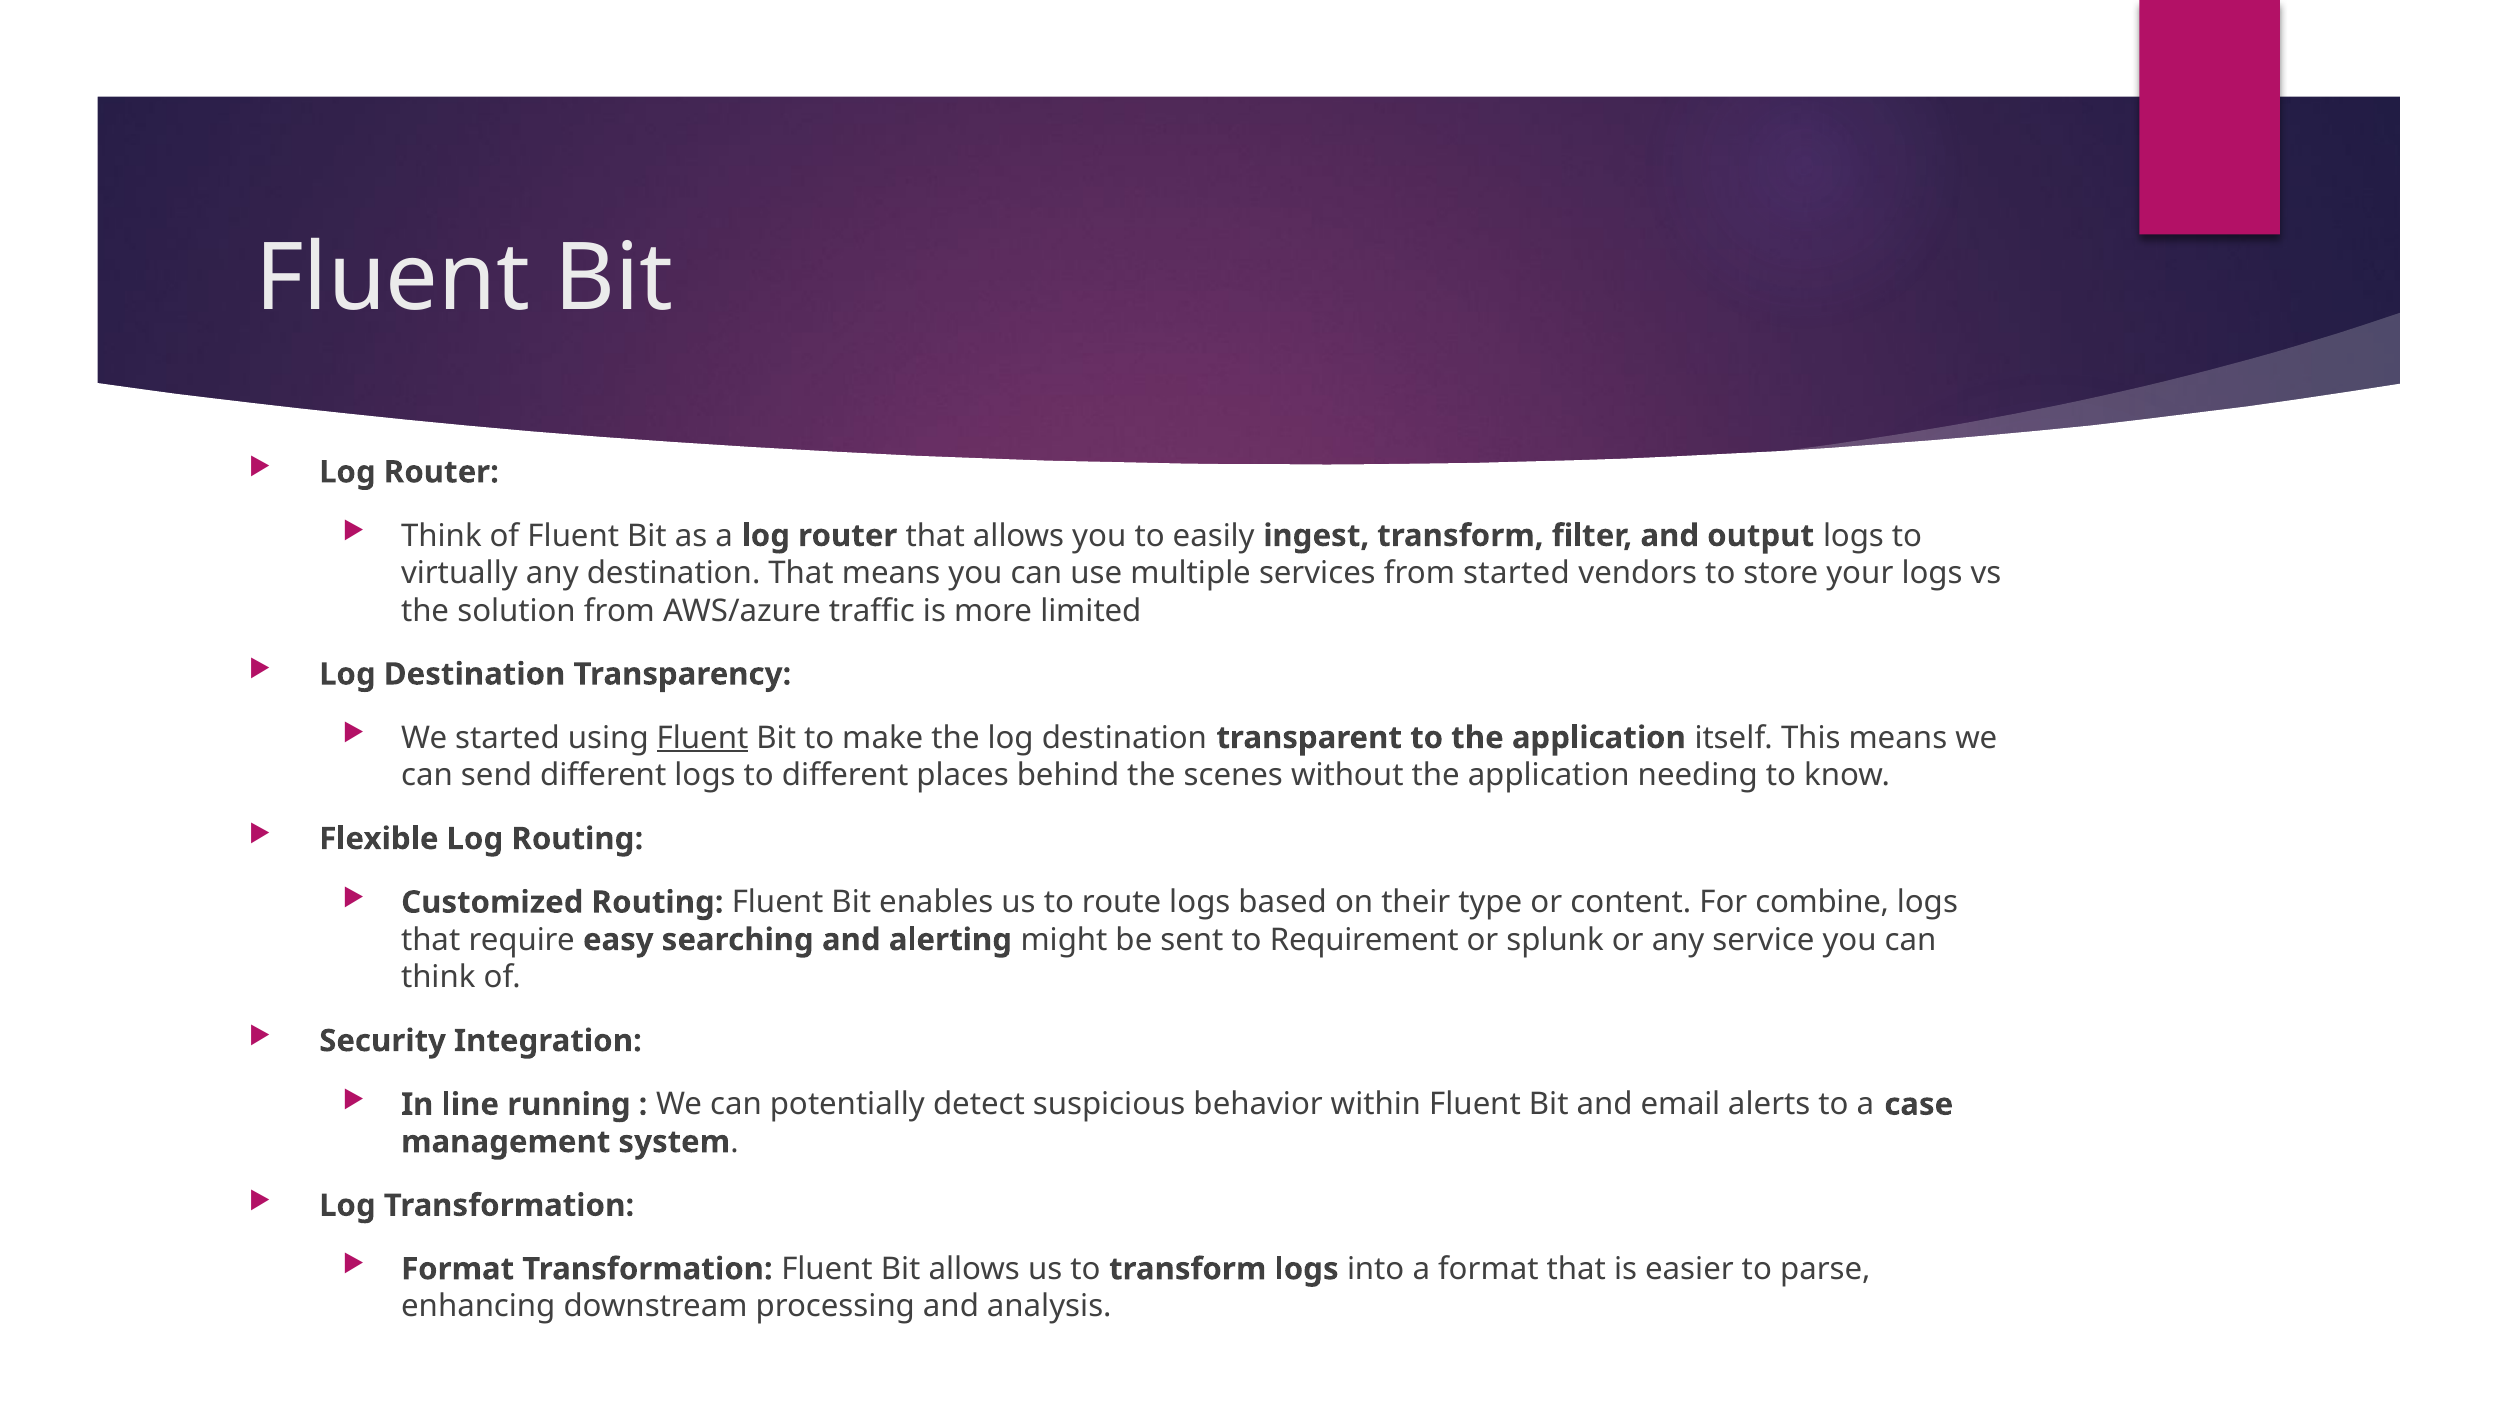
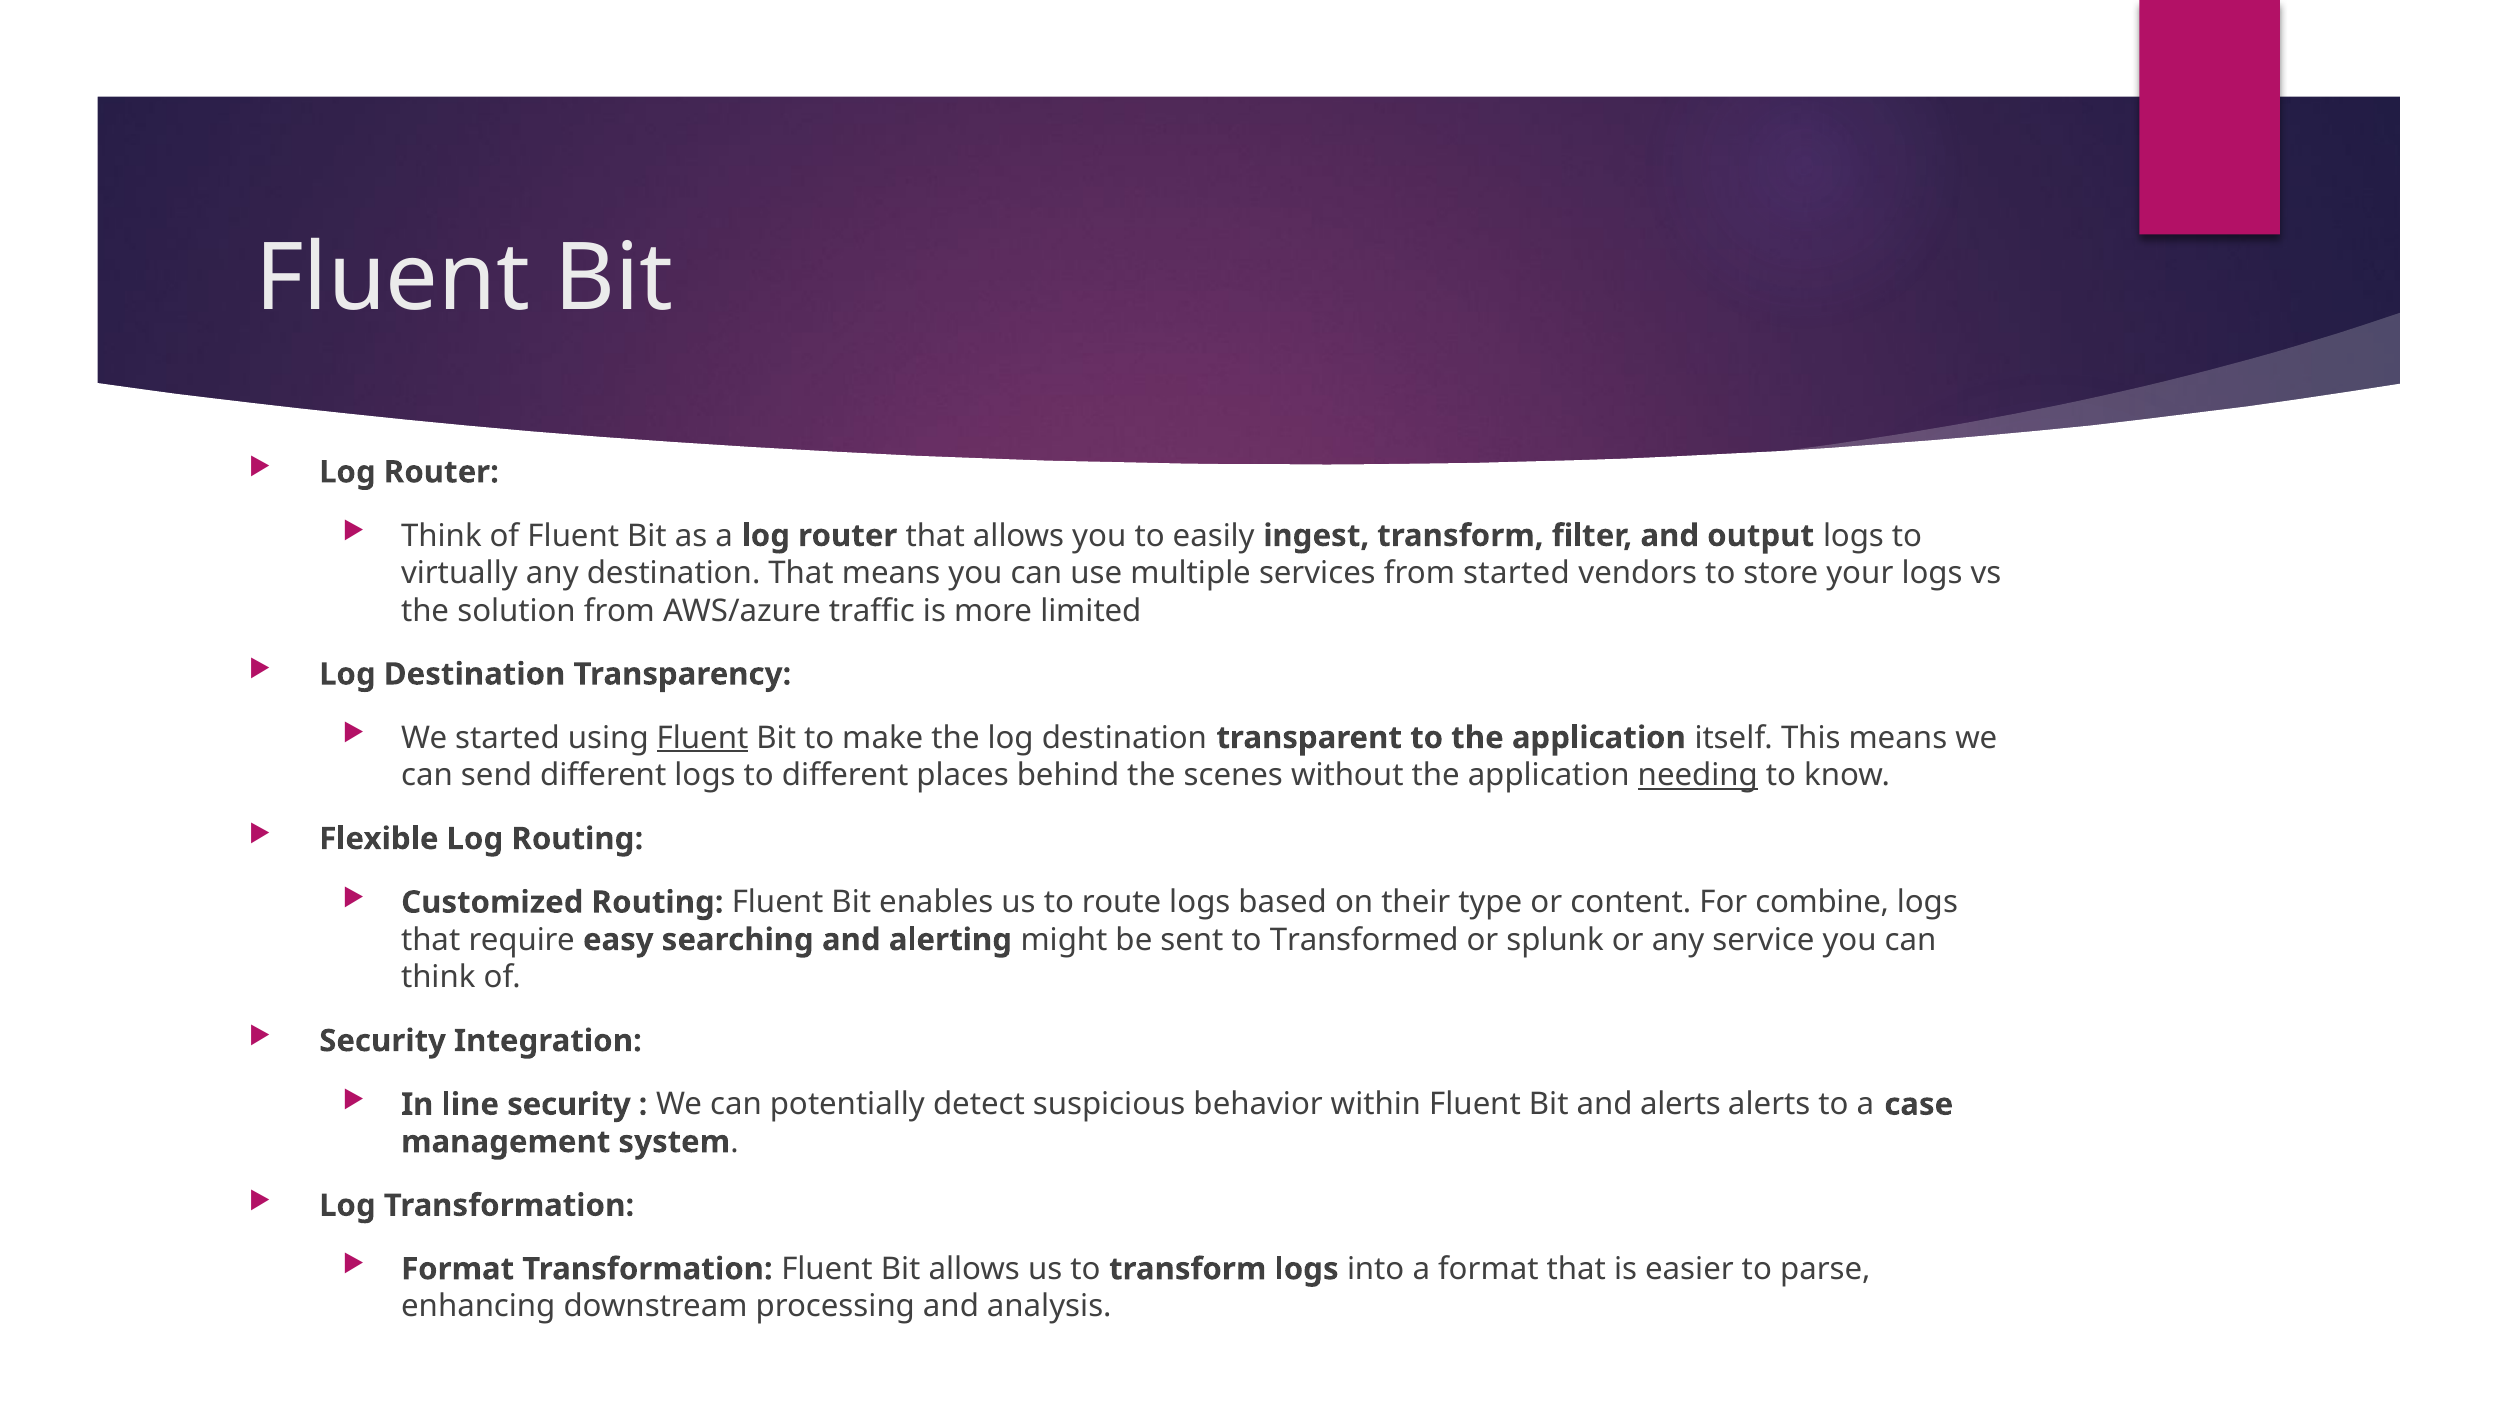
needing underline: none -> present
Requirement: Requirement -> Transformed
line running: running -> security
and email: email -> alerts
